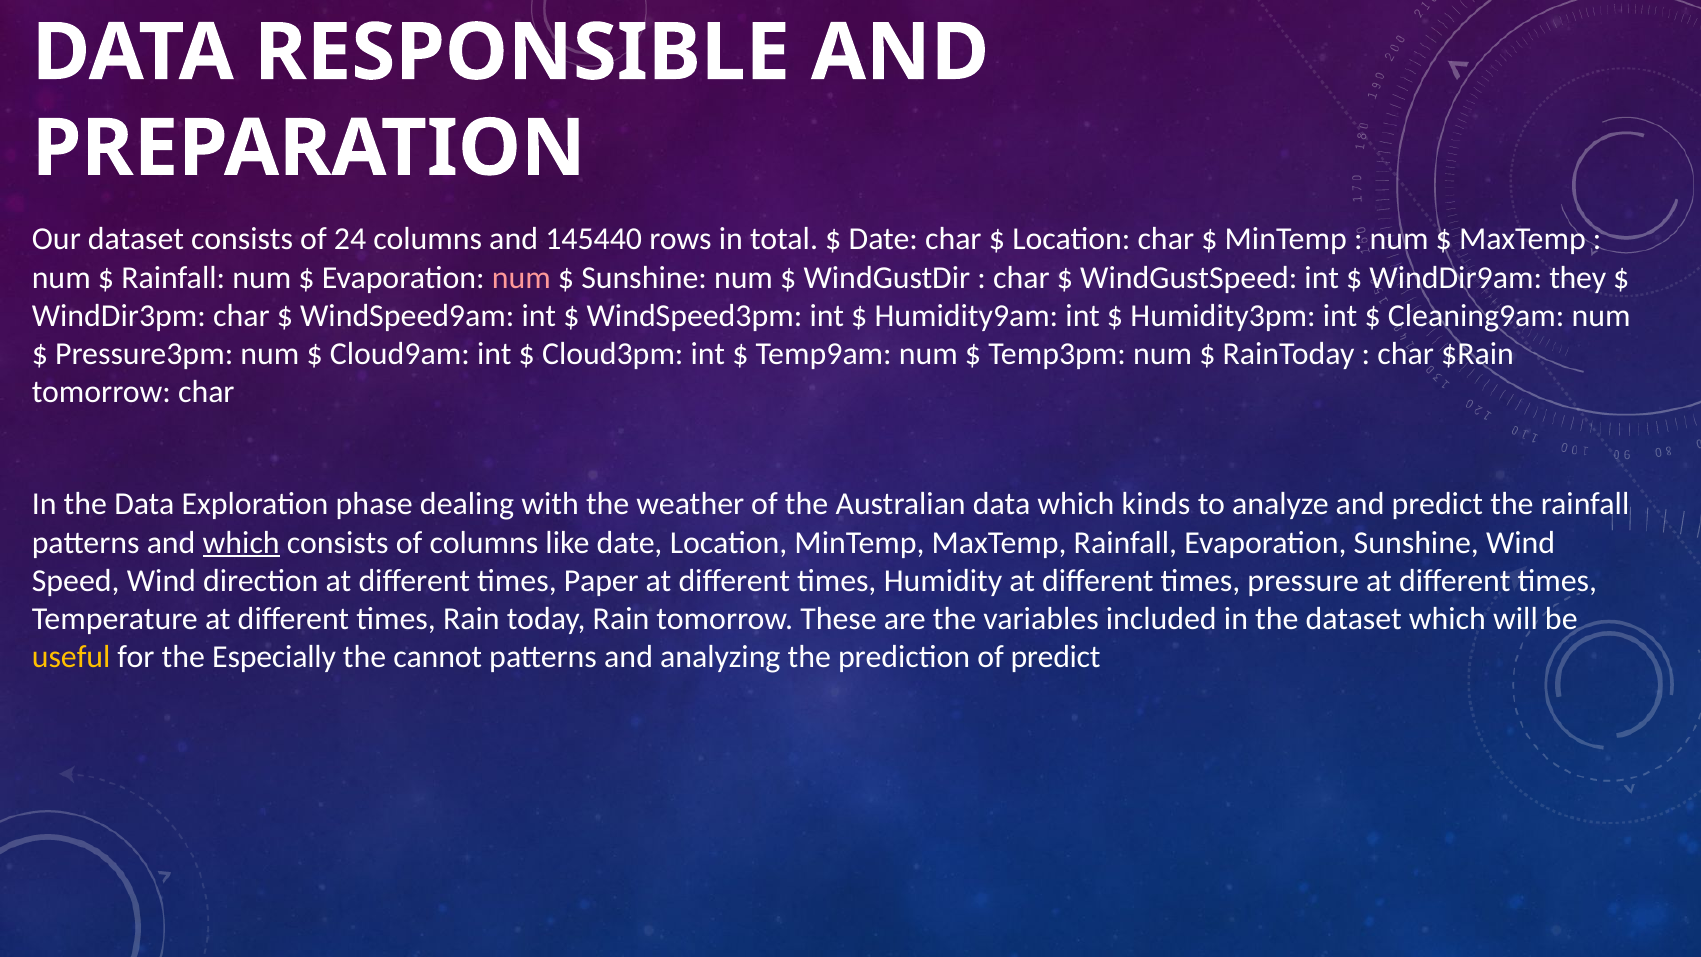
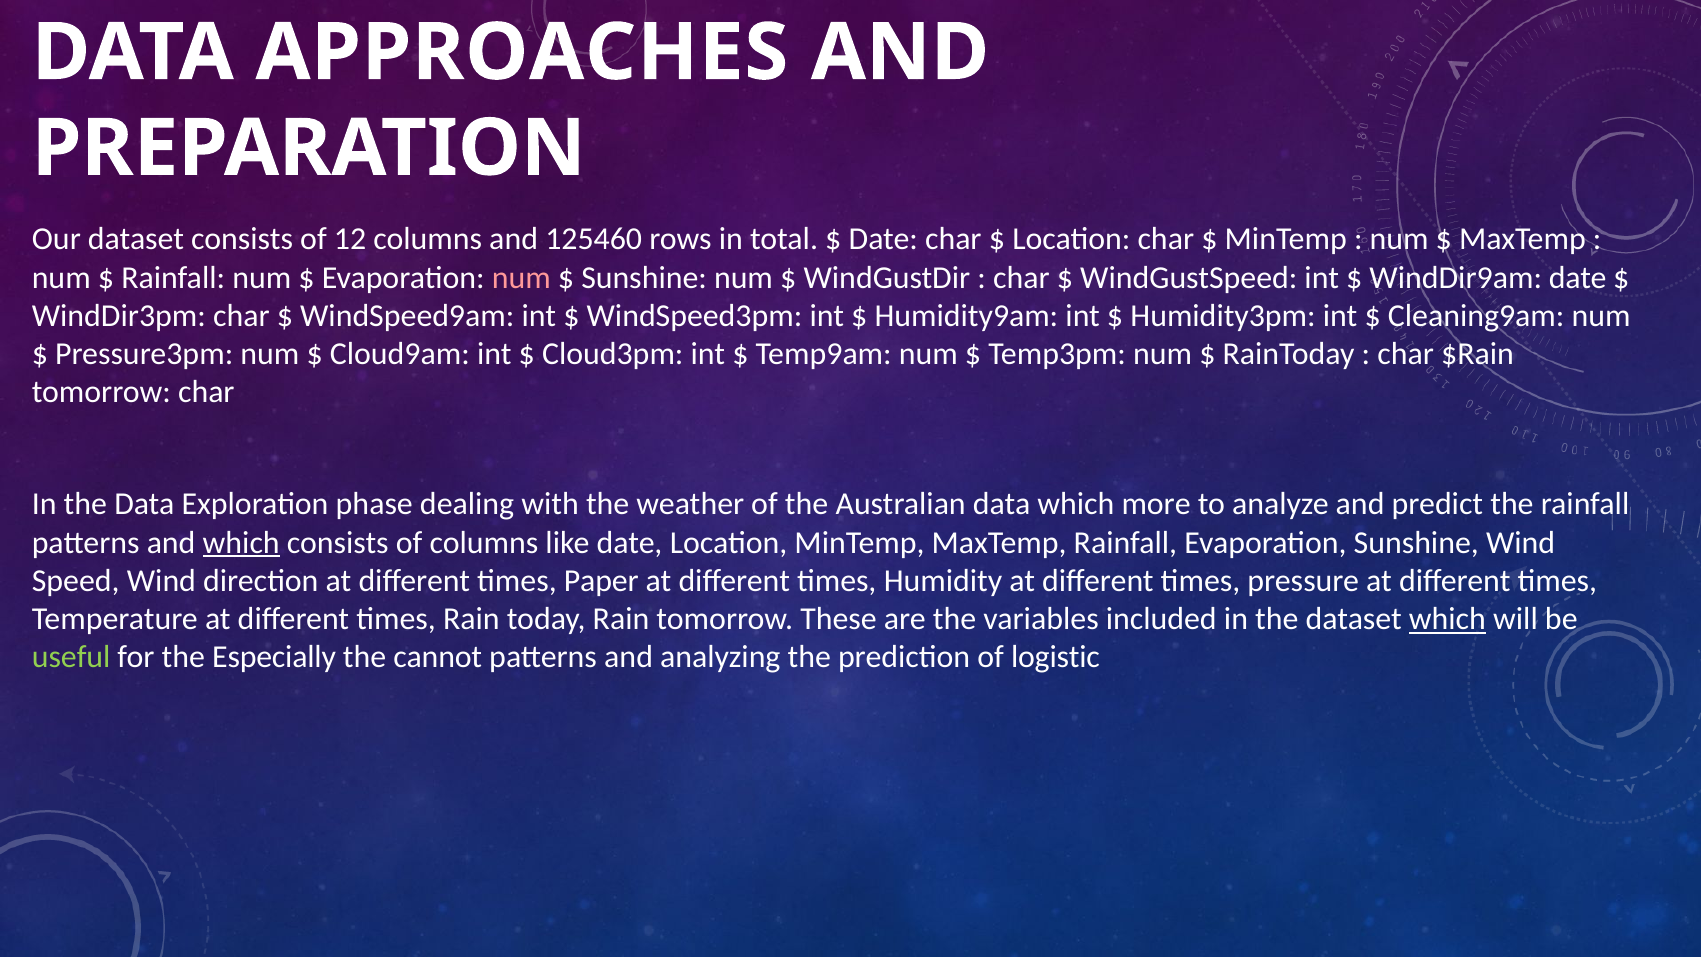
RESPONSIBLE: RESPONSIBLE -> APPROACHES
24: 24 -> 12
145440: 145440 -> 125460
WindDir9am they: they -> date
kinds: kinds -> more
which at (1447, 619) underline: none -> present
useful colour: yellow -> light green
of predict: predict -> logistic
